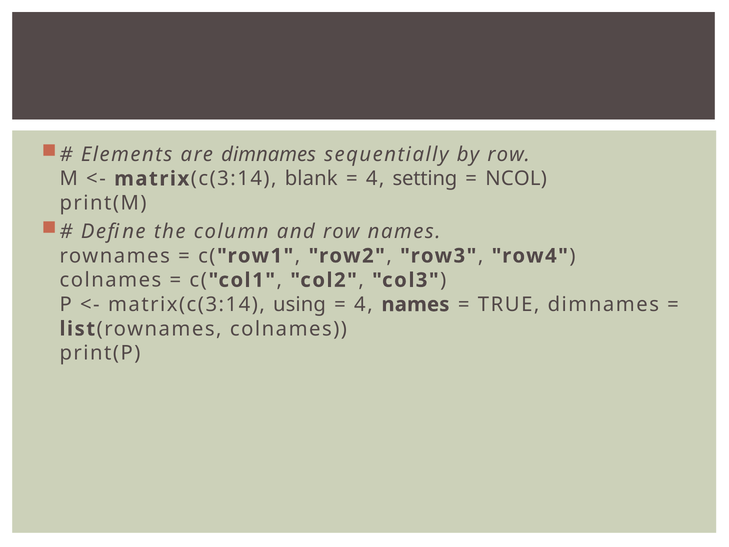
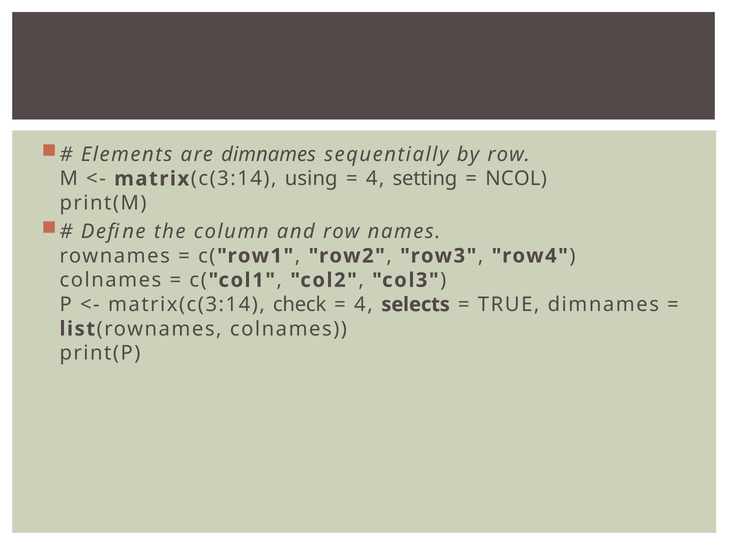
blank: blank -> using
using: using -> check
4 names: names -> selects
